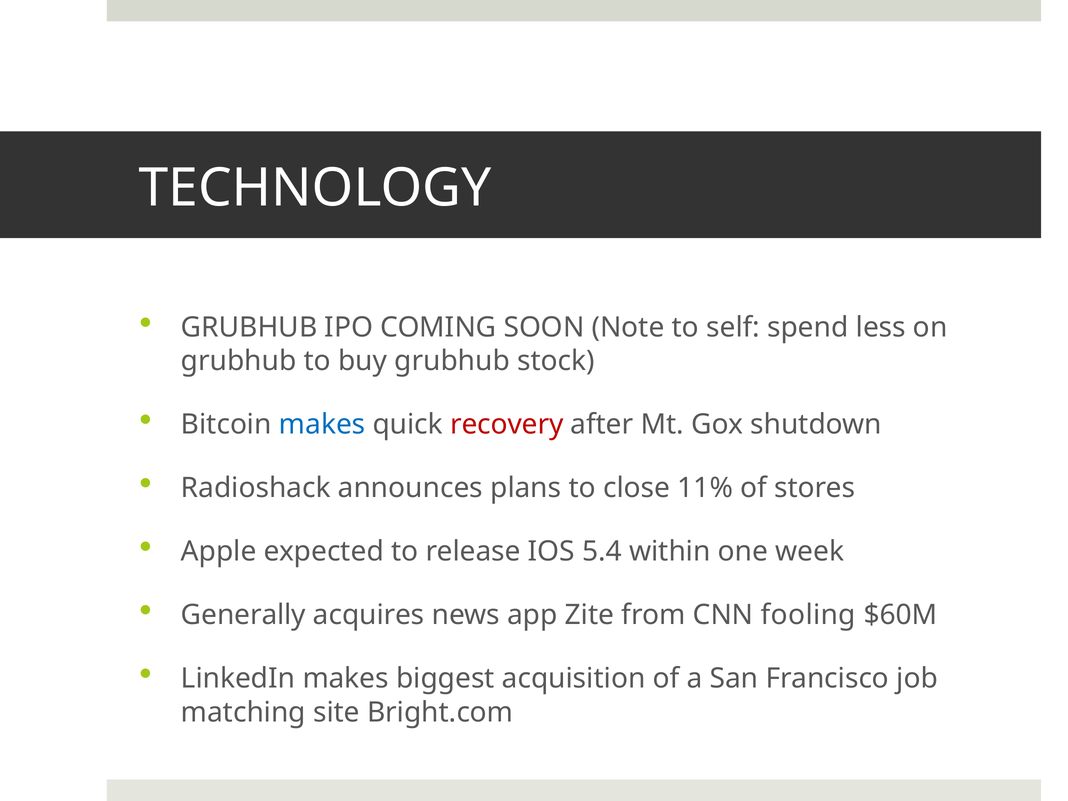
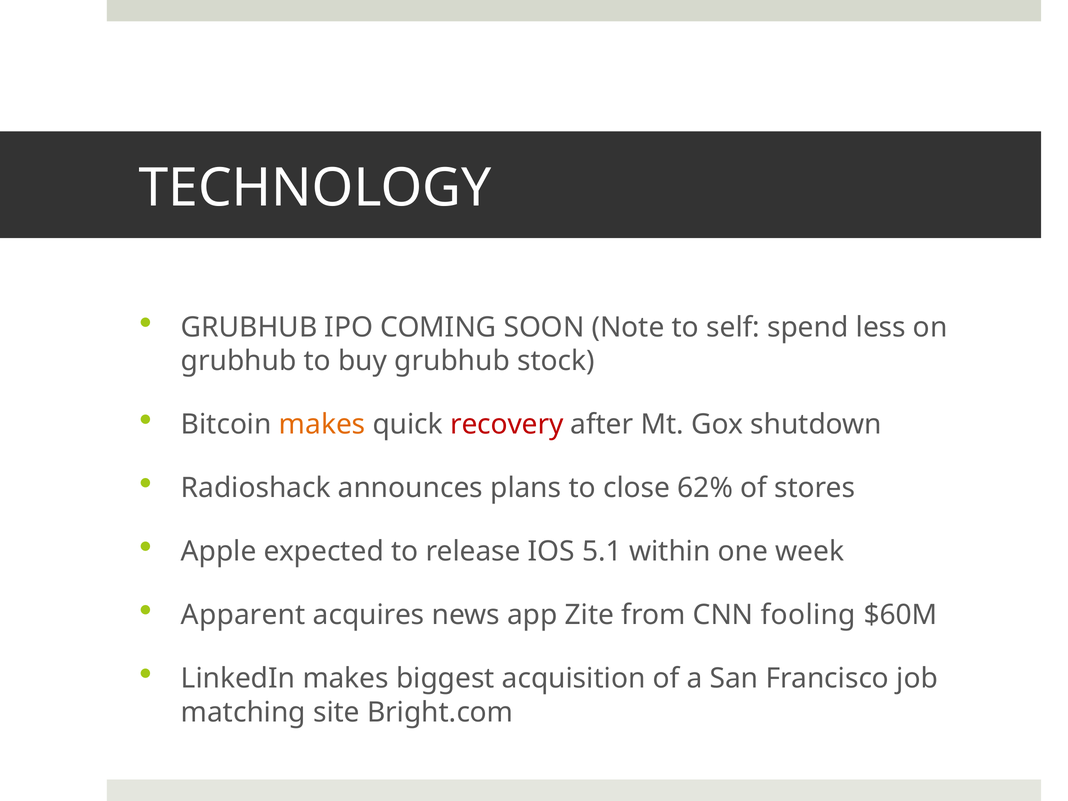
makes at (322, 425) colour: blue -> orange
11%: 11% -> 62%
5.4: 5.4 -> 5.1
Generally: Generally -> Apparent
